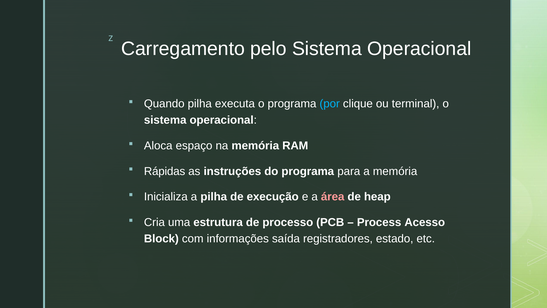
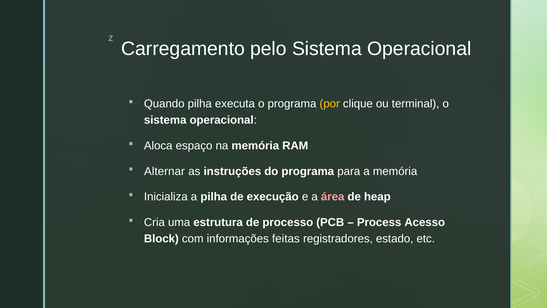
por colour: light blue -> yellow
Rápidas: Rápidas -> Alternar
saída: saída -> feitas
